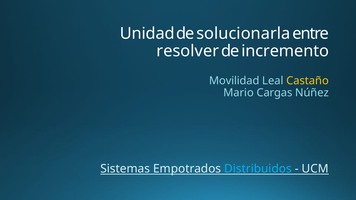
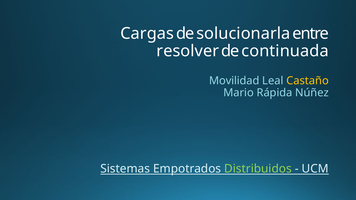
Unidad: Unidad -> Cargas
incremento: incremento -> continuada
Cargas: Cargas -> Rápida
Distribuidos colour: light blue -> light green
